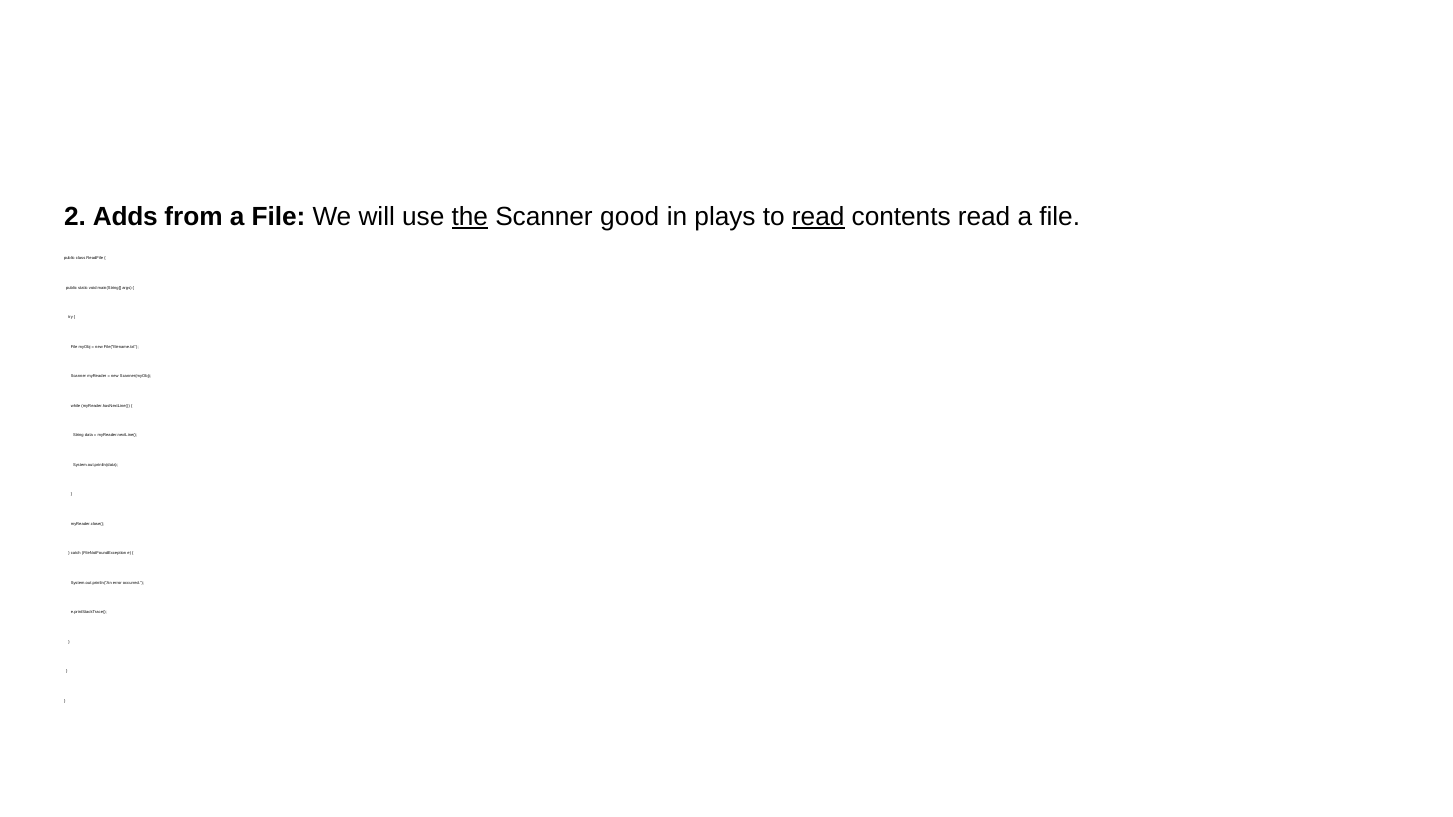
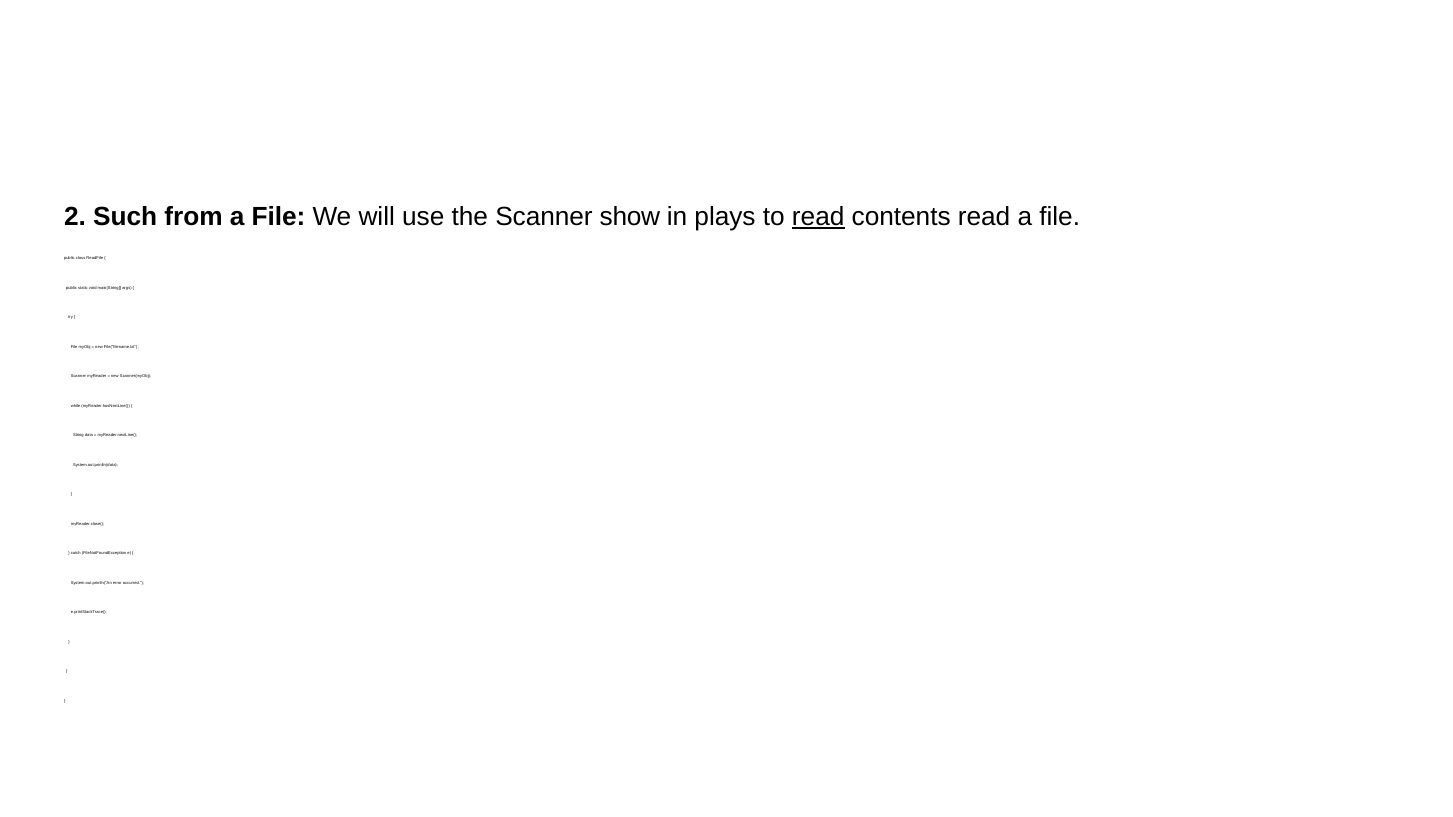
Adds: Adds -> Such
the underline: present -> none
good: good -> show
